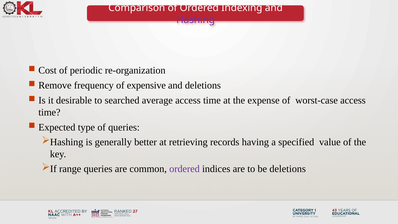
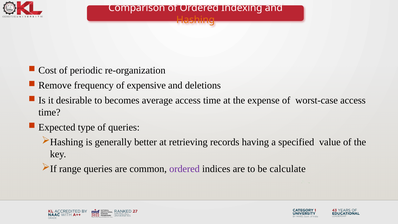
Hashing at (196, 20) colour: purple -> orange
searched: searched -> becomes
be deletions: deletions -> calculate
